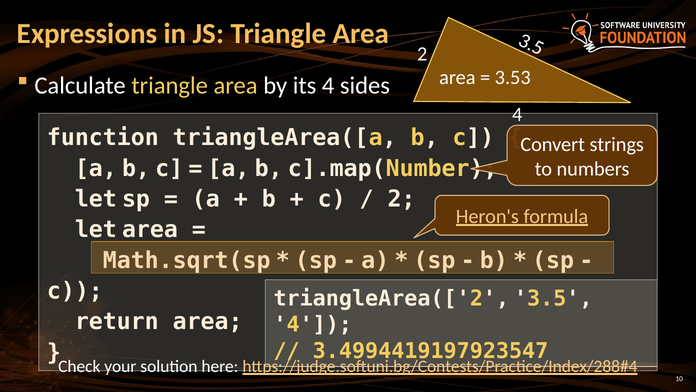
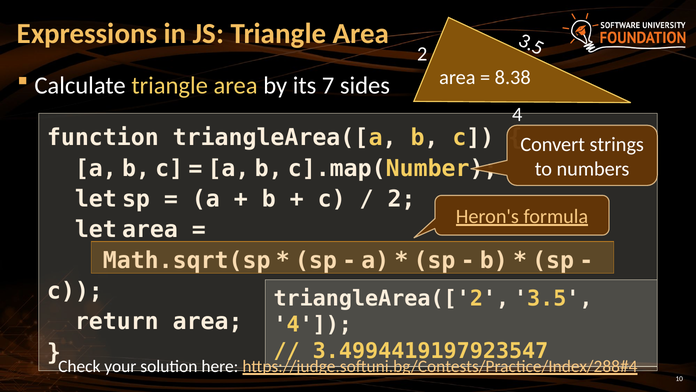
3.53: 3.53 -> 8.38
its 4: 4 -> 7
